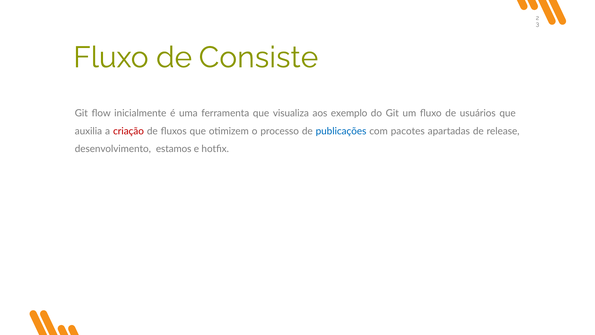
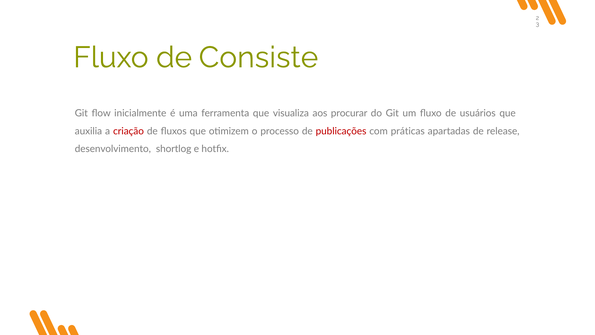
exemplo: exemplo -> procurar
publicações colour: blue -> red
pacotes: pacotes -> práticas
estamos: estamos -> shortlog
